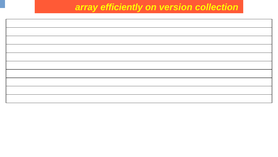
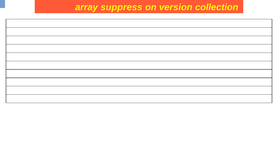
efficiently: efficiently -> suppress
